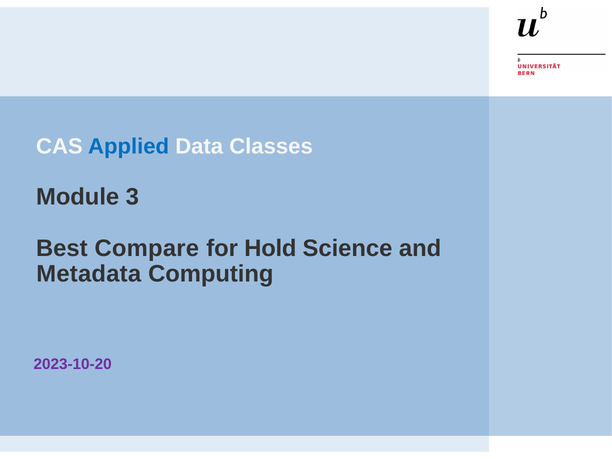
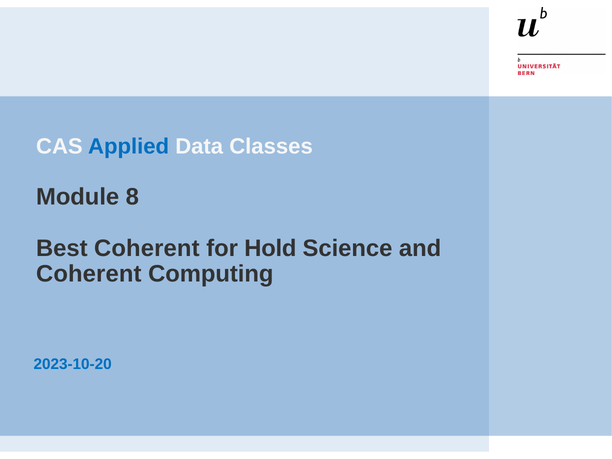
3: 3 -> 8
Best Compare: Compare -> Coherent
Metadata at (89, 274): Metadata -> Coherent
2023-10-20 colour: purple -> blue
